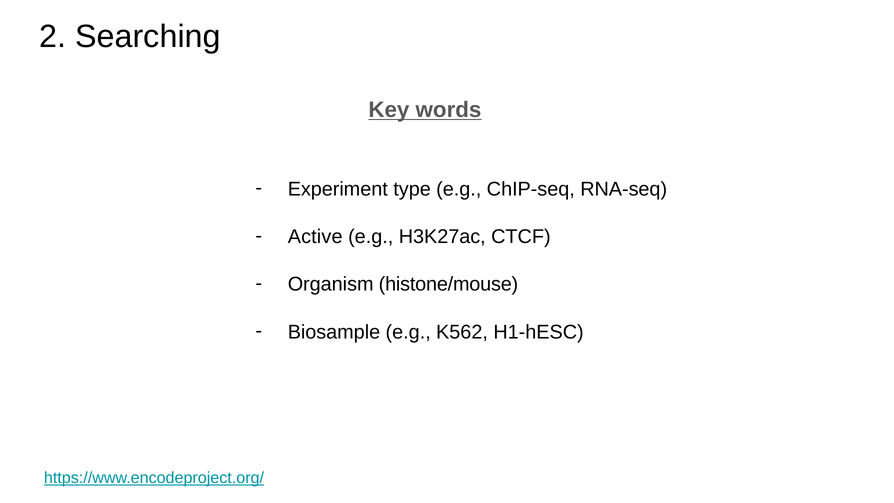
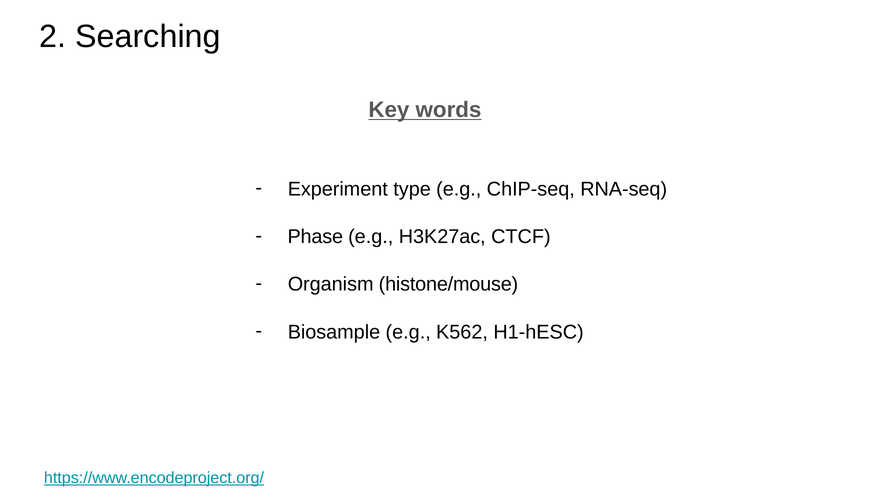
Active: Active -> Phase
